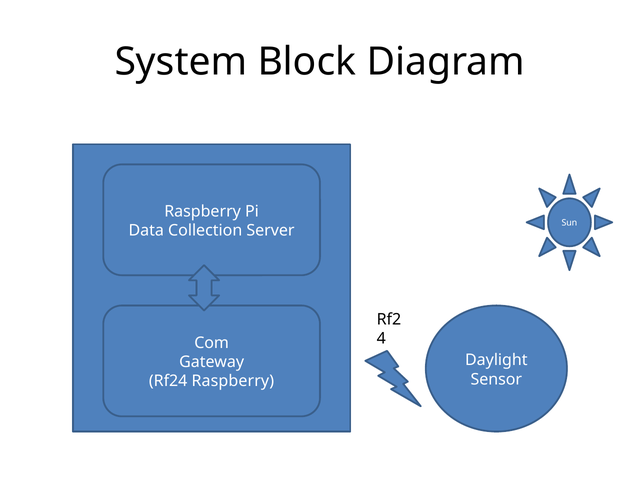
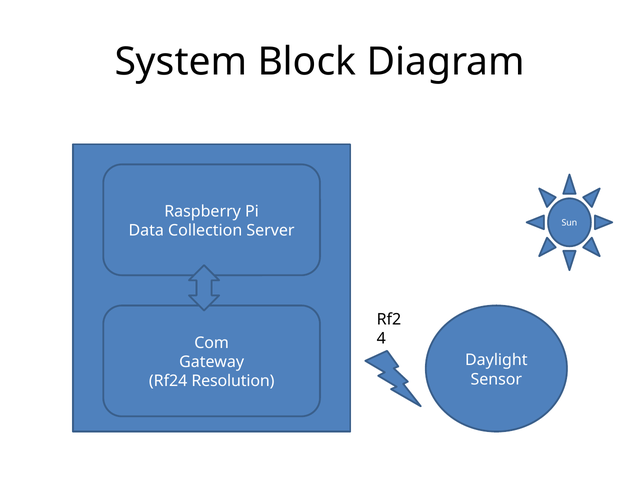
Rf24 Raspberry: Raspberry -> Resolution
